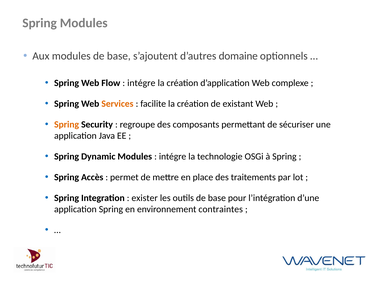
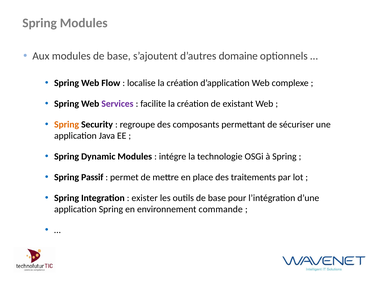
intégre at (141, 83): intégre -> localise
Services colour: orange -> purple
Accès: Accès -> Passif
contraintes: contraintes -> commande
